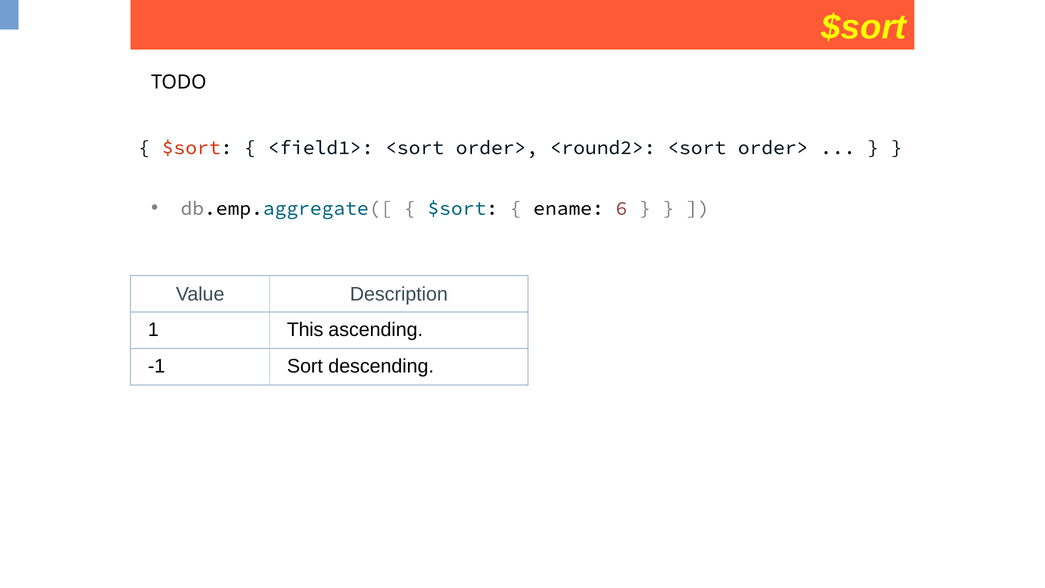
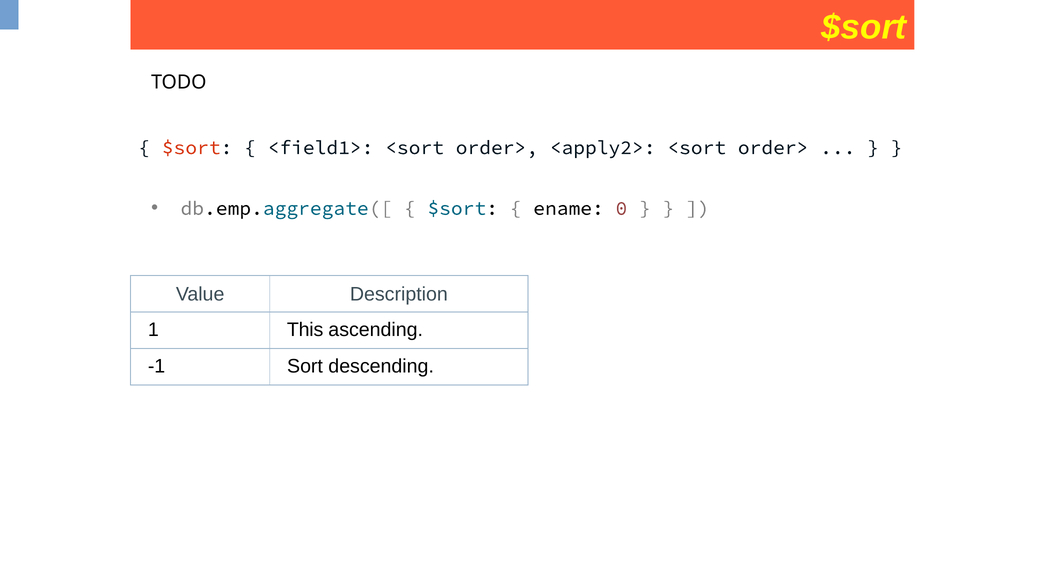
<round2>: <round2> -> <apply2>
6: 6 -> 0
